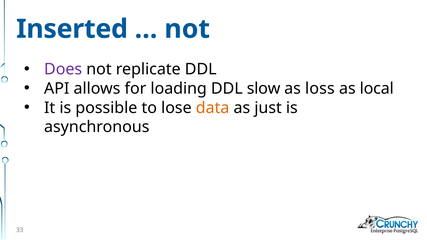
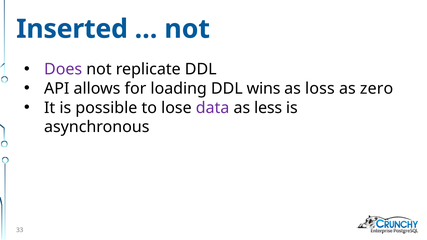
slow: slow -> wins
local: local -> zero
data colour: orange -> purple
just: just -> less
